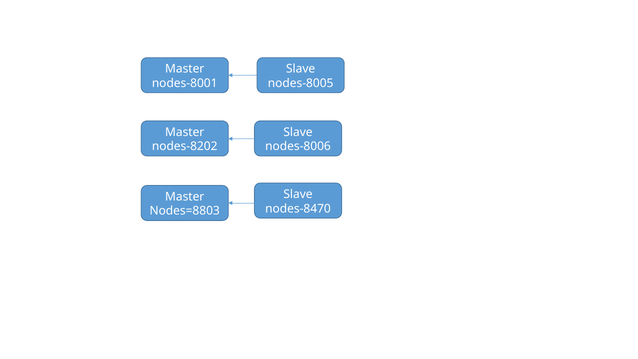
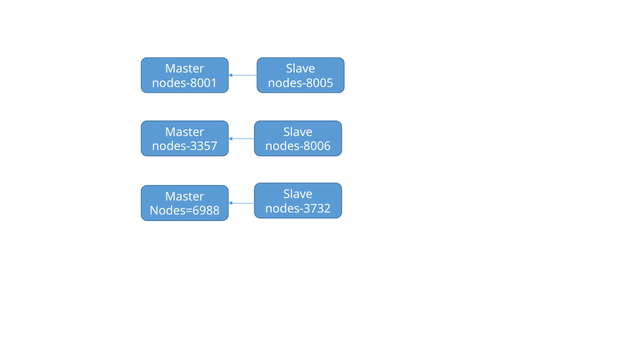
nodes-8202: nodes-8202 -> nodes-3357
nodes-8470: nodes-8470 -> nodes-3732
Nodes=8803: Nodes=8803 -> Nodes=6988
